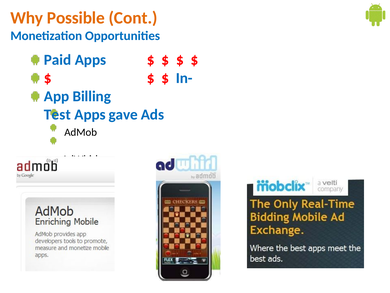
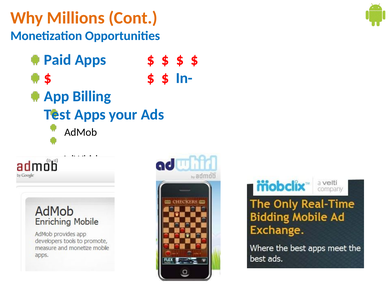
Possible: Possible -> Millions
gave: gave -> your
